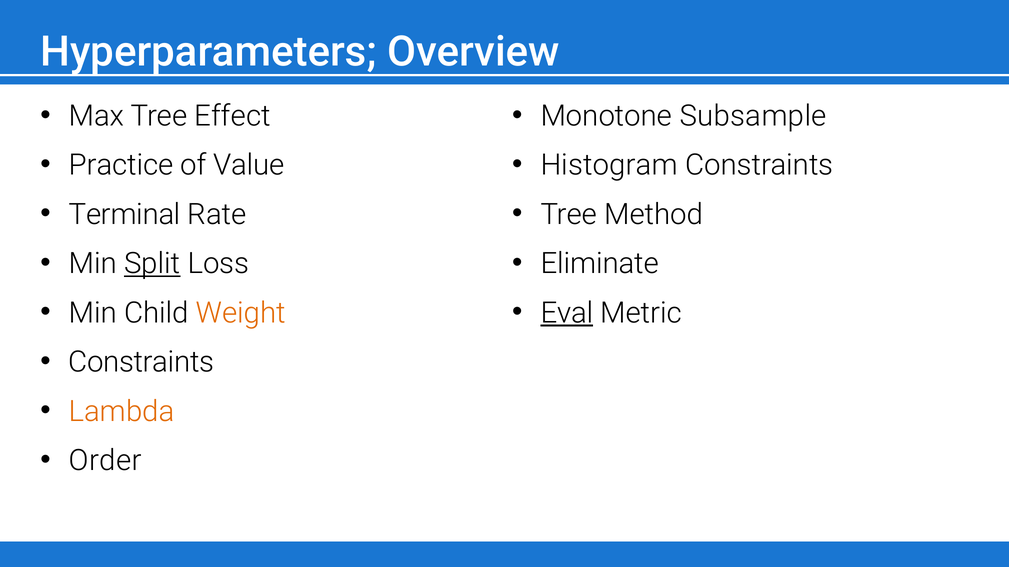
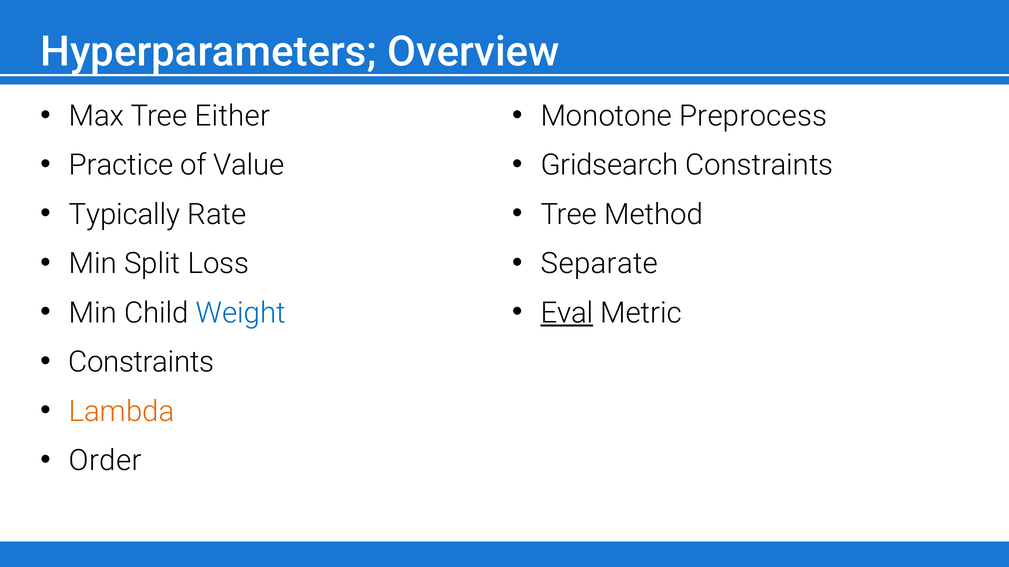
Effect: Effect -> Either
Subsample: Subsample -> Preprocess
Histogram: Histogram -> Gridsearch
Terminal: Terminal -> Typically
Split underline: present -> none
Eliminate: Eliminate -> Separate
Weight colour: orange -> blue
